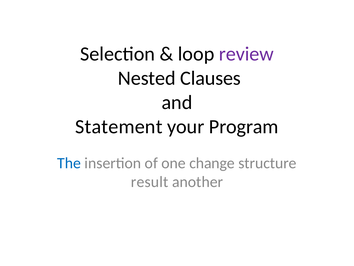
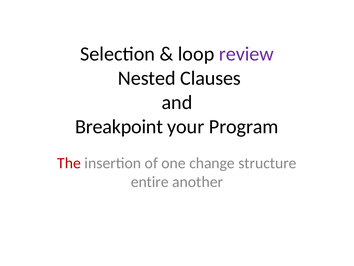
Statement: Statement -> Breakpoint
The colour: blue -> red
result: result -> entire
